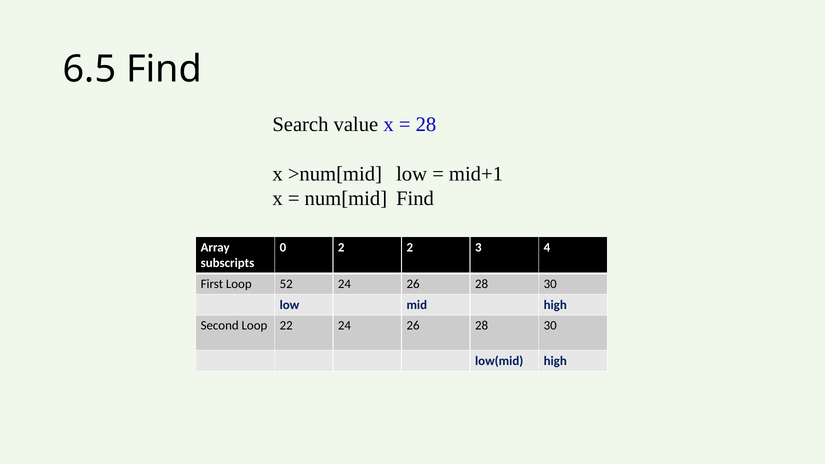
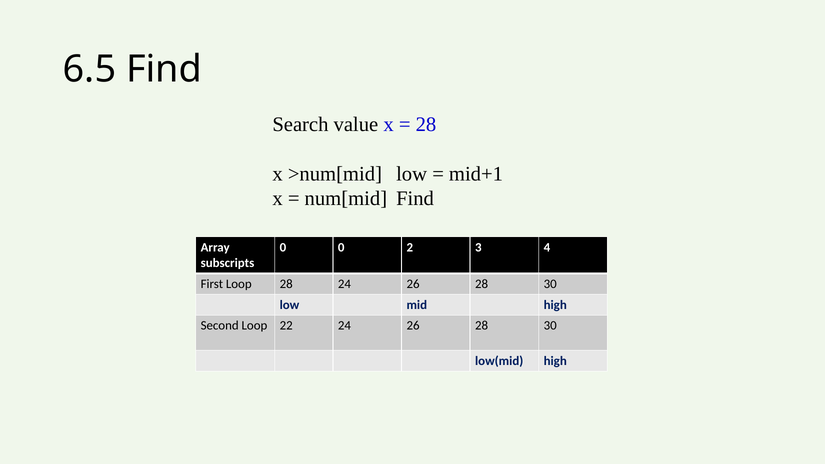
0 2: 2 -> 0
Loop 52: 52 -> 28
